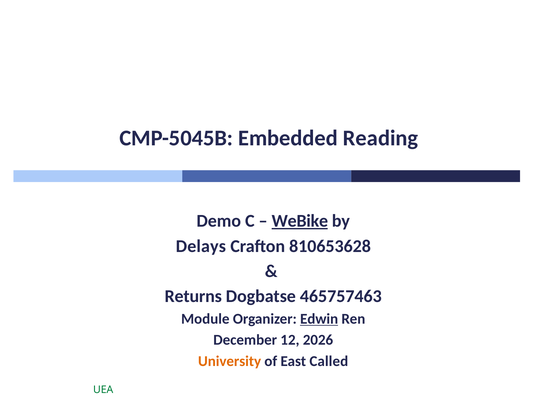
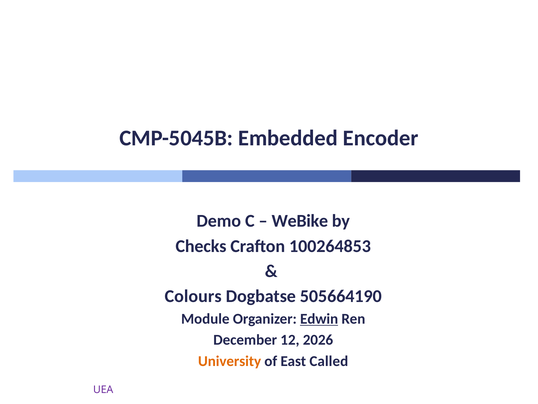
Reading: Reading -> Encoder
WeBike underline: present -> none
Delays: Delays -> Checks
810653628: 810653628 -> 100264853
Returns: Returns -> Colours
465757463: 465757463 -> 505664190
UEA colour: green -> purple
